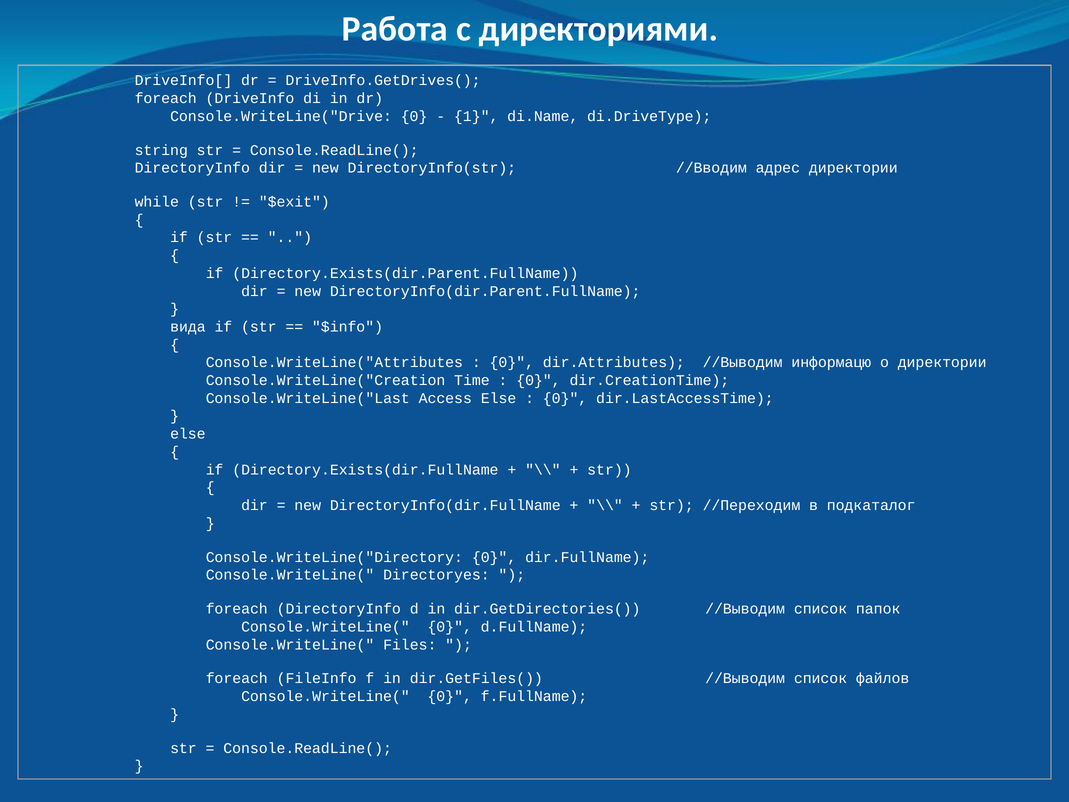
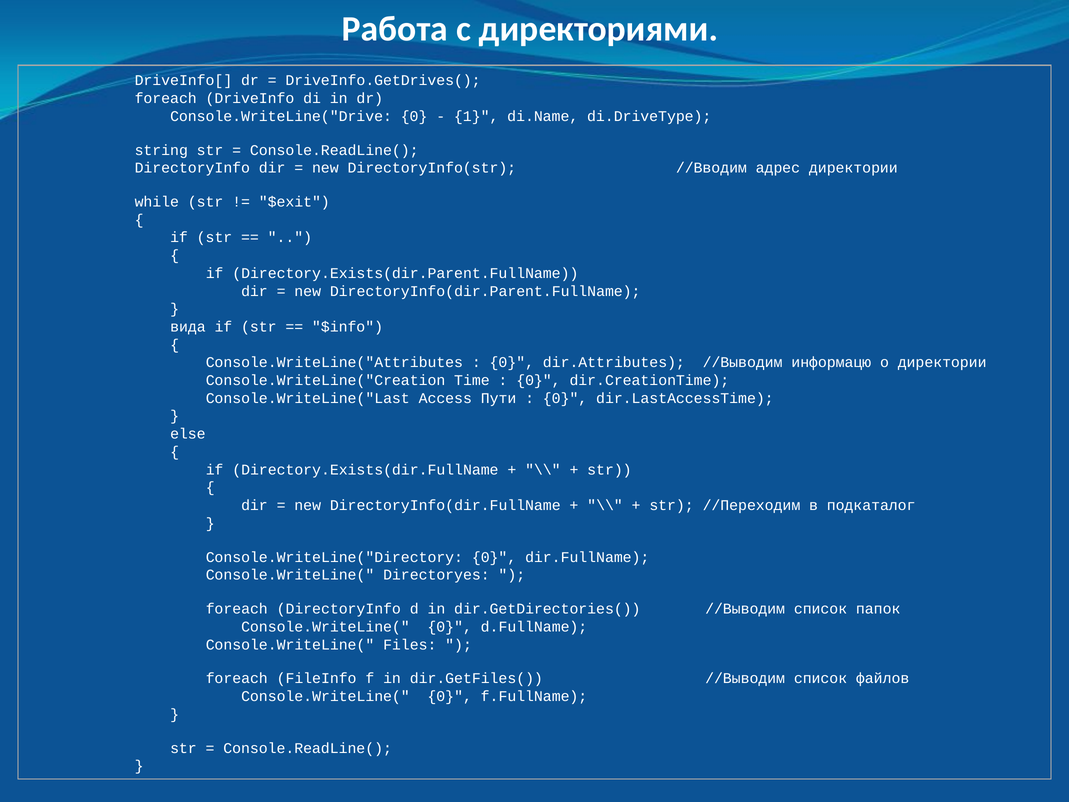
Access Else: Else -> Пути
